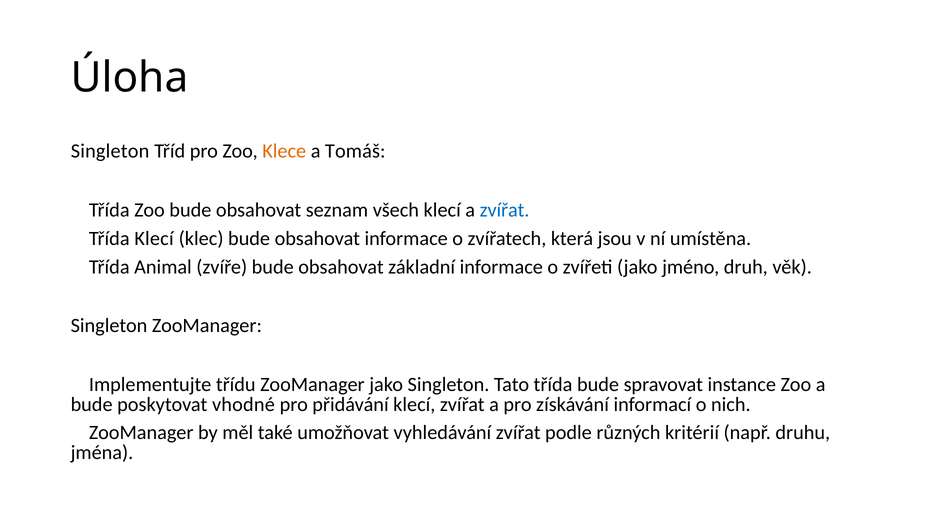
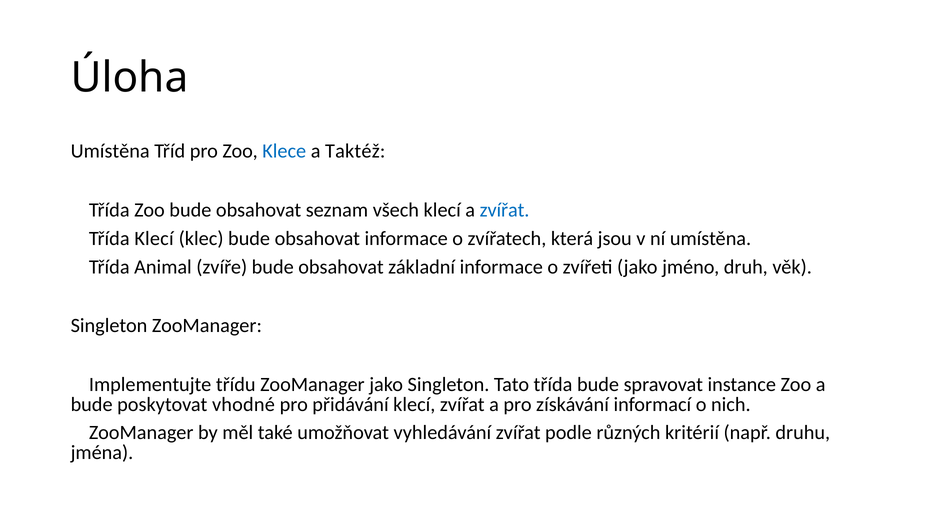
Singleton at (110, 151): Singleton -> Umístěna
Klece colour: orange -> blue
Tomáš: Tomáš -> Taktéž
